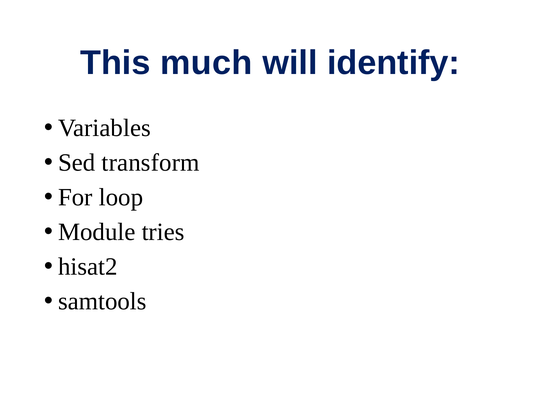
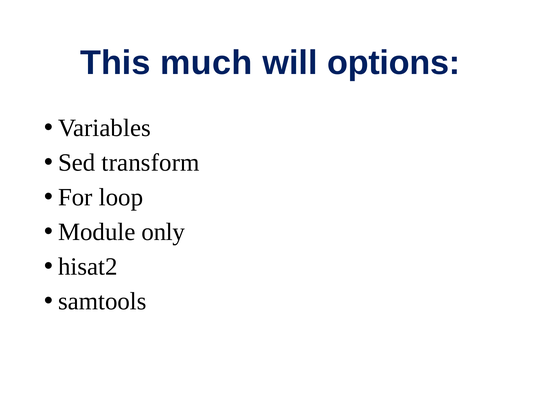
identify: identify -> options
tries: tries -> only
